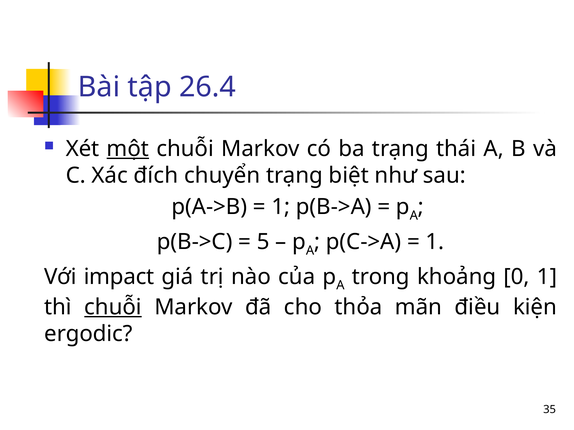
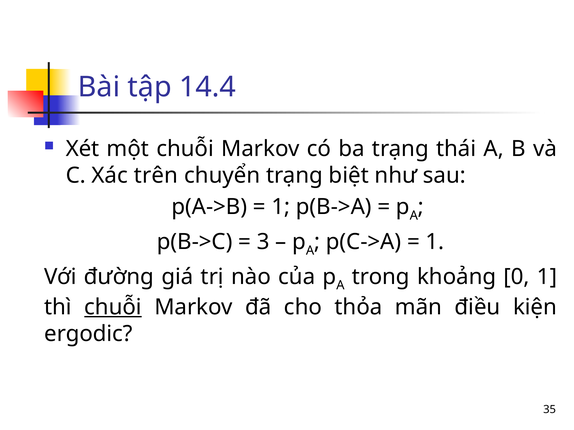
26.4: 26.4 -> 14.4
một underline: present -> none
đích: đích -> trên
5: 5 -> 3
impact: impact -> đường
